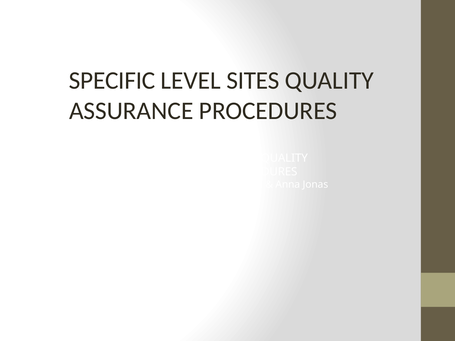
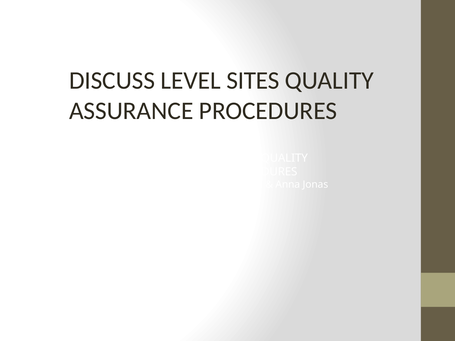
SPECIFIC: SPECIFIC -> DISCUSS
